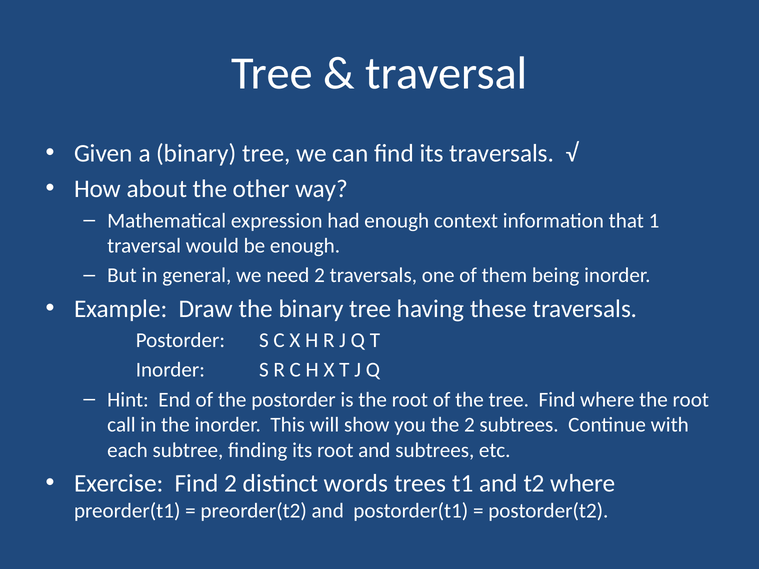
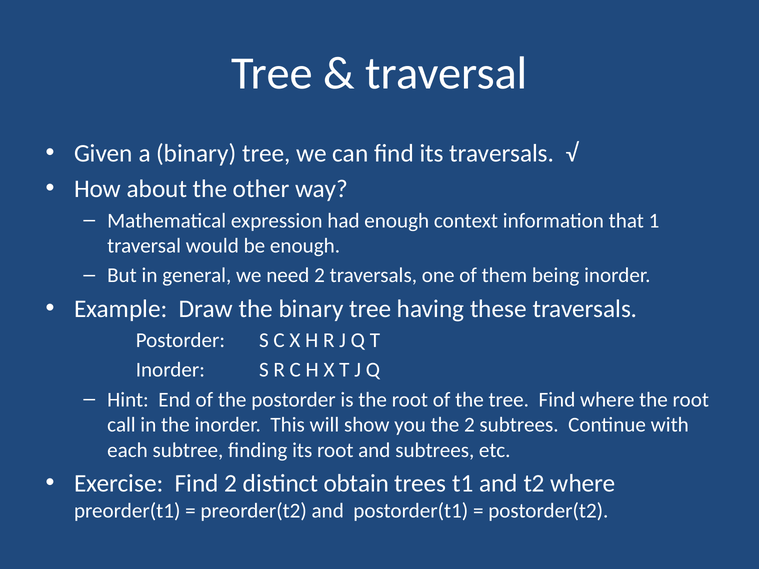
words: words -> obtain
